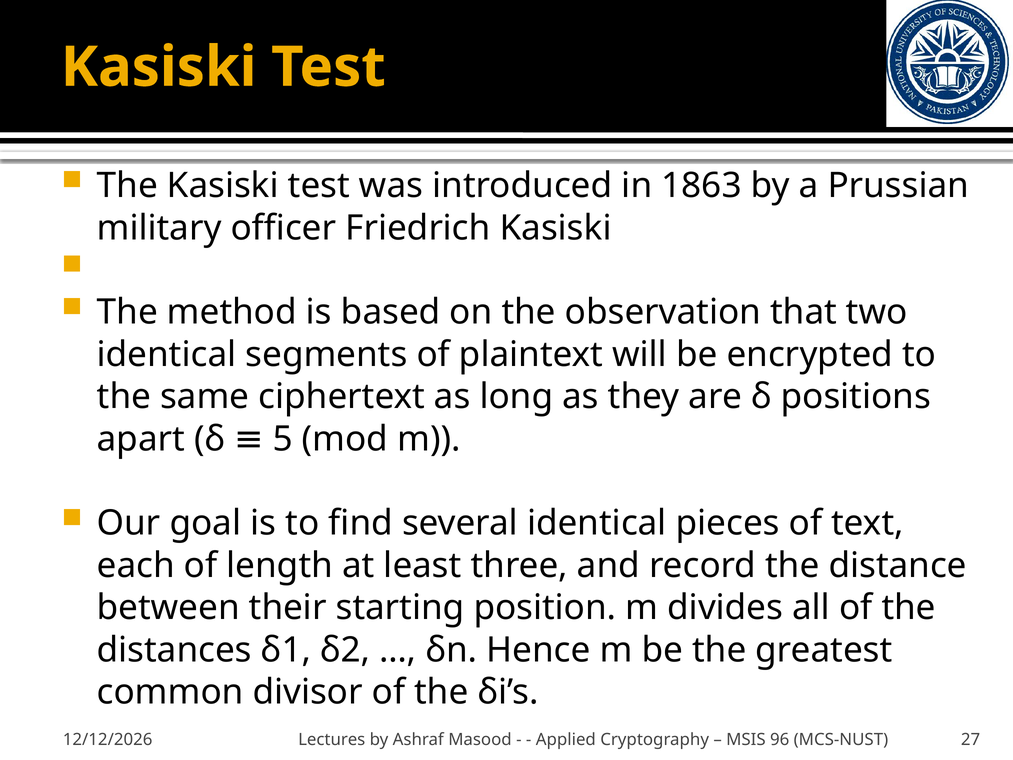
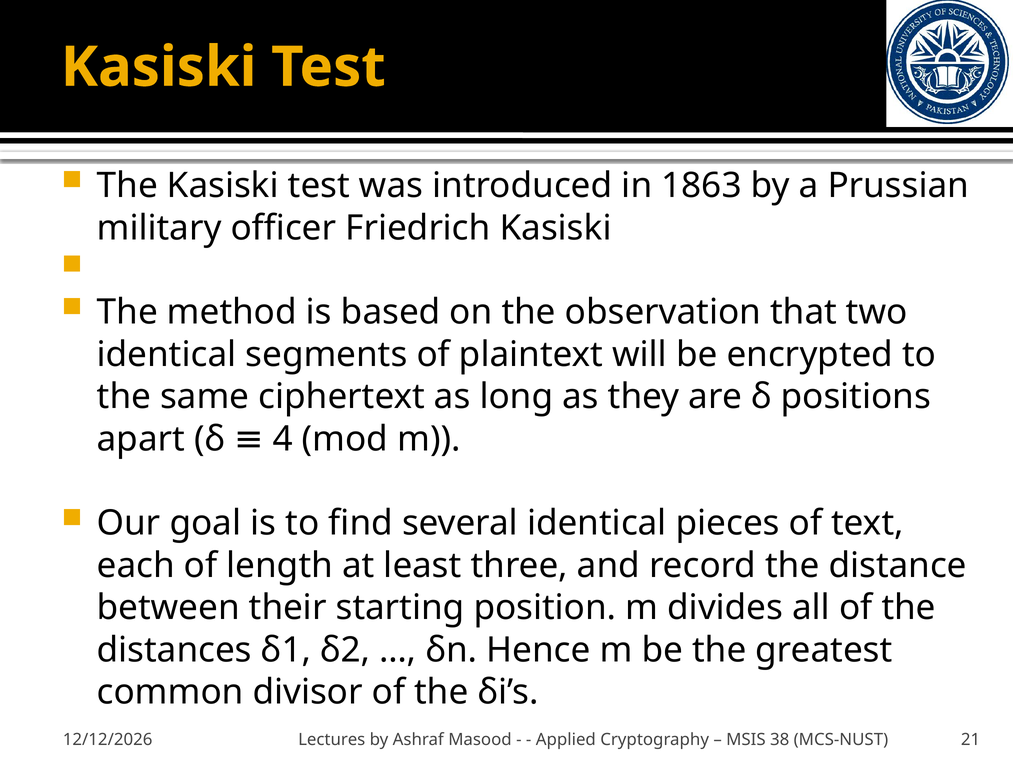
5: 5 -> 4
96: 96 -> 38
27: 27 -> 21
